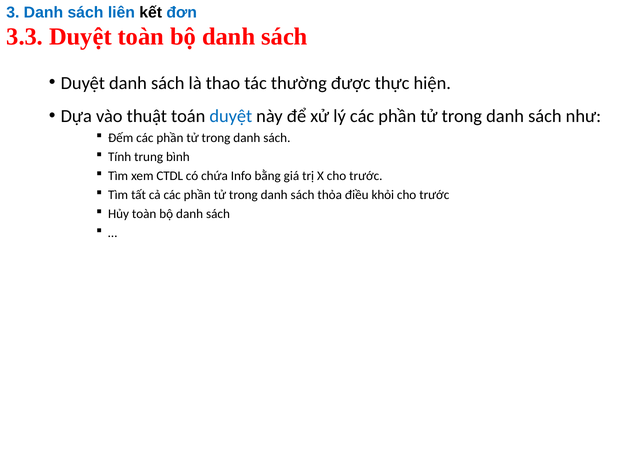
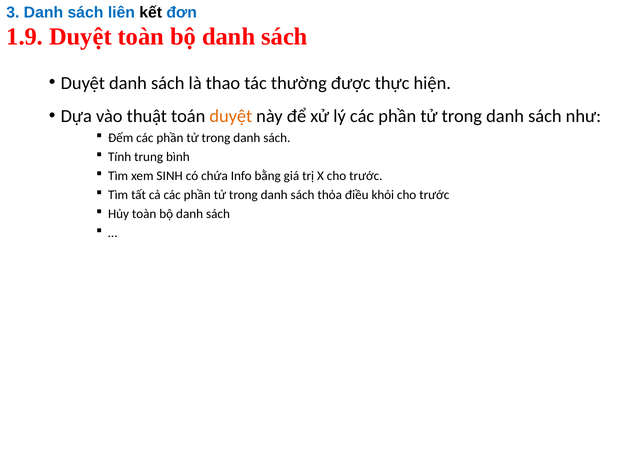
3.3: 3.3 -> 1.9
duyệt at (231, 116) colour: blue -> orange
CTDL: CTDL -> SINH
